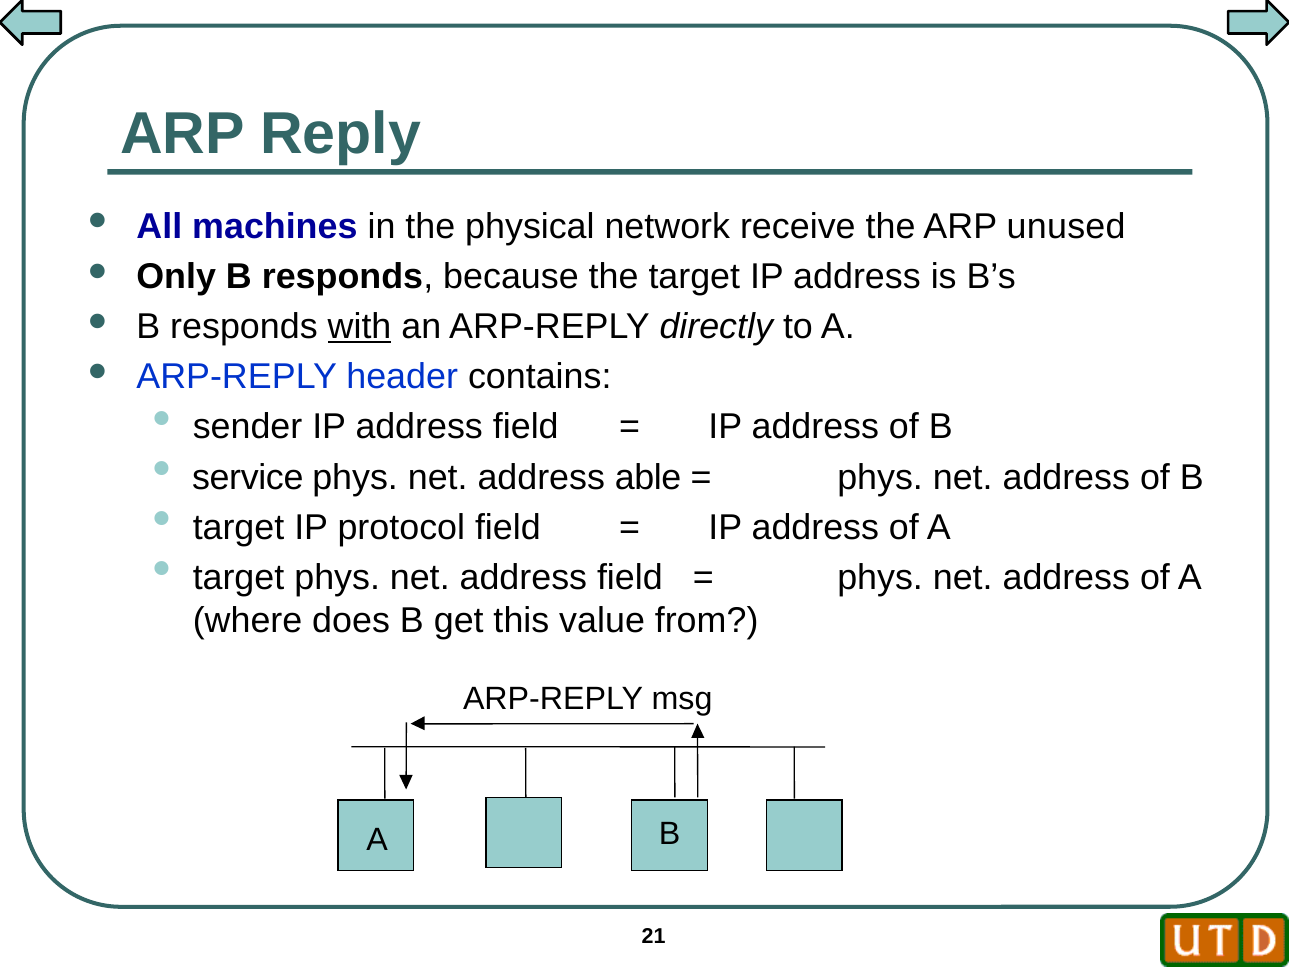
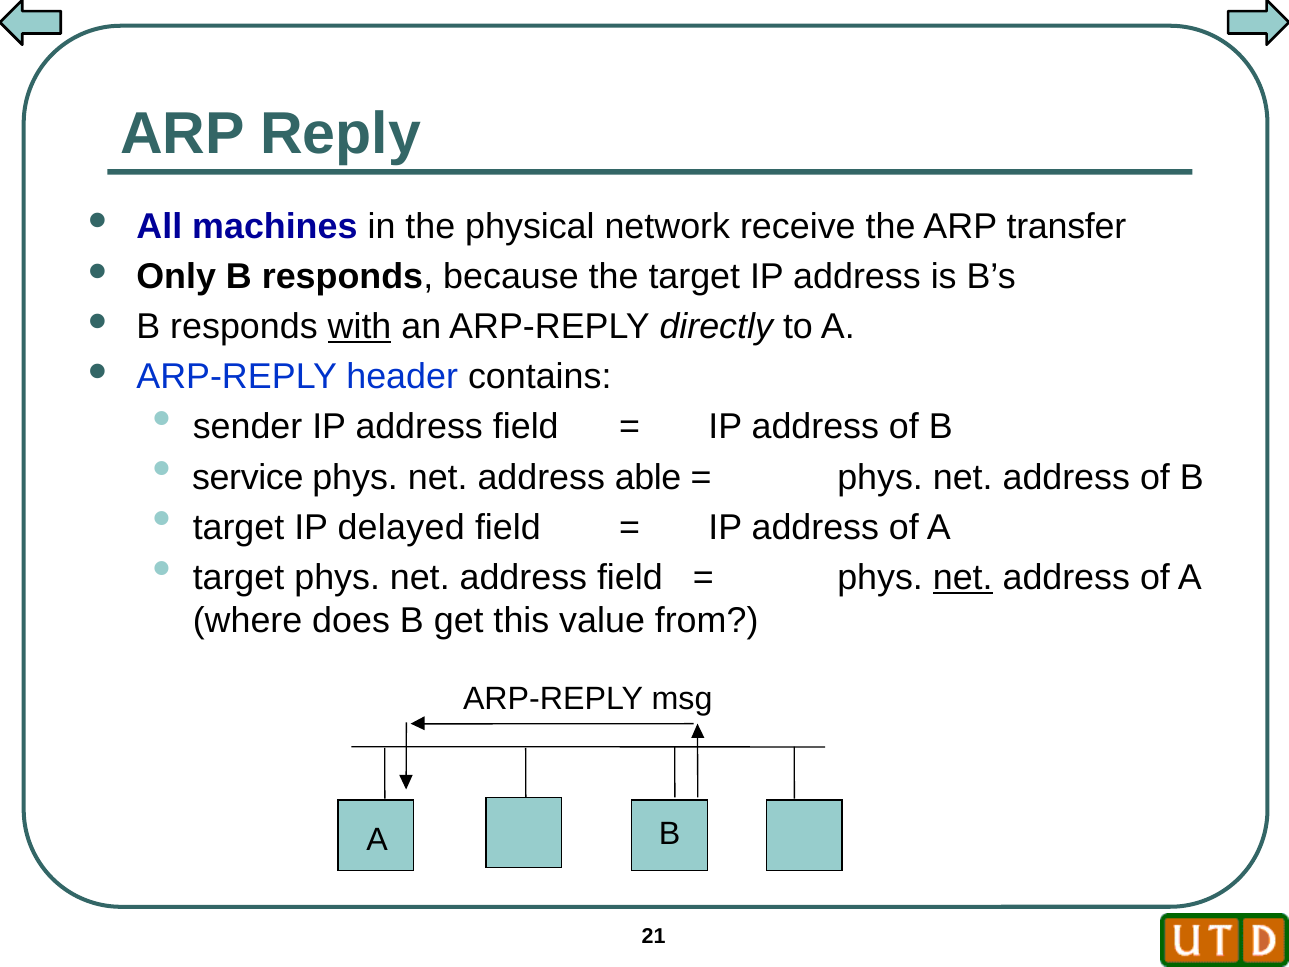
unused: unused -> transfer
protocol: protocol -> delayed
net at (963, 577) underline: none -> present
